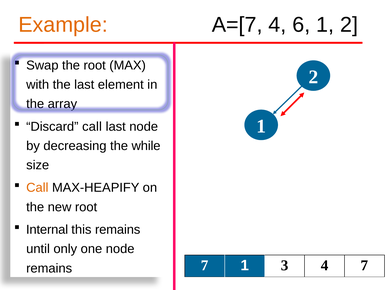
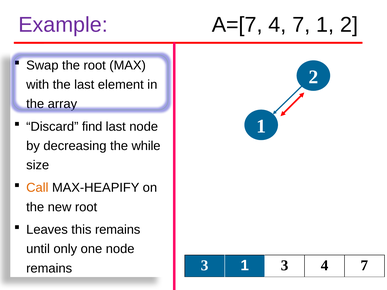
Example colour: orange -> purple
A=[7 4 6: 6 -> 7
Discard call: call -> find
Internal: Internal -> Leaves
remains 7: 7 -> 3
